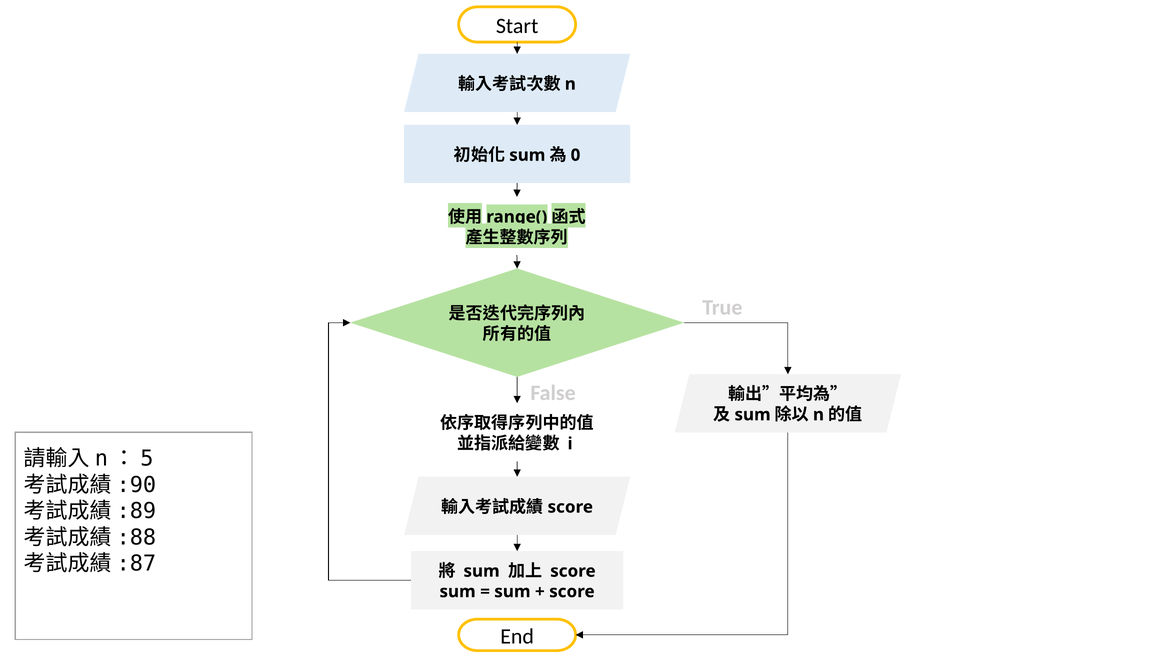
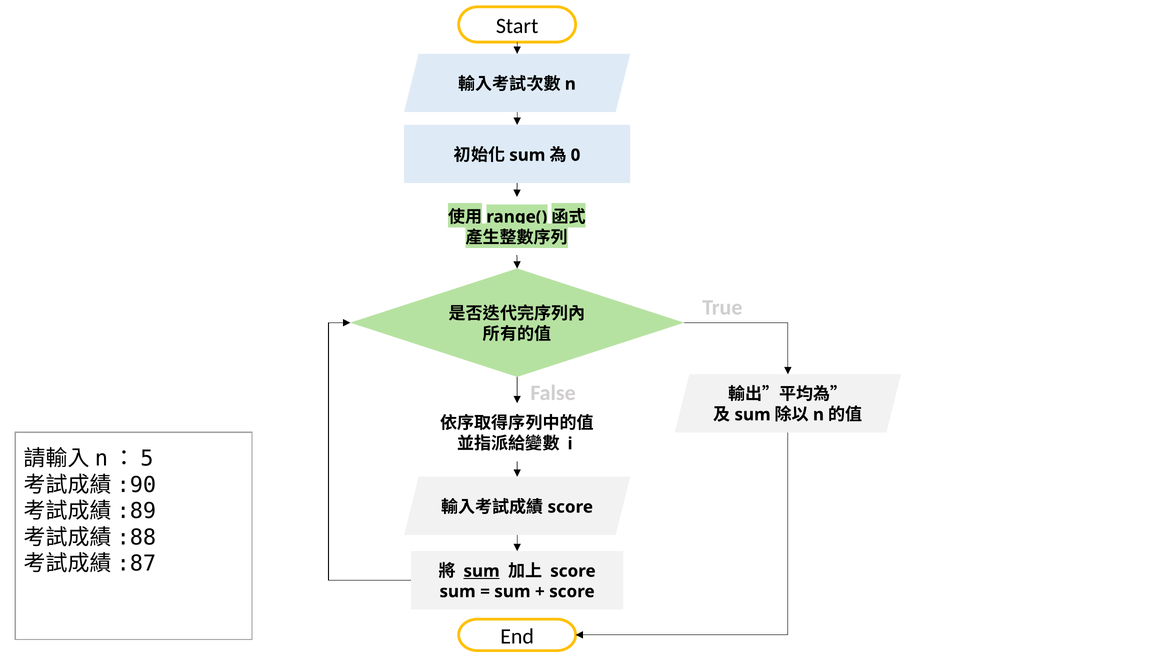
sum at (482, 571) underline: none -> present
